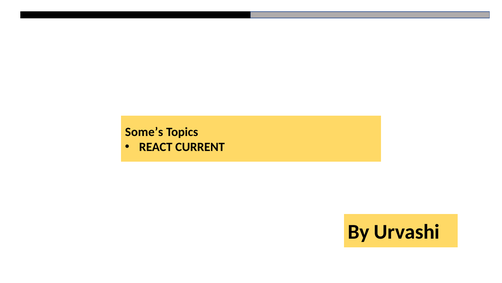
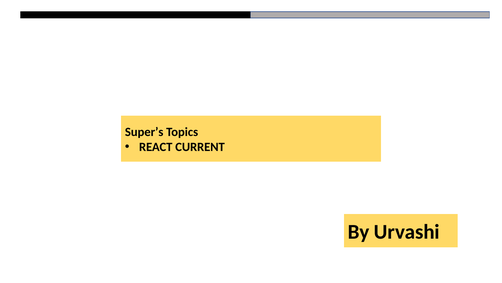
Some’s: Some’s -> Super’s
